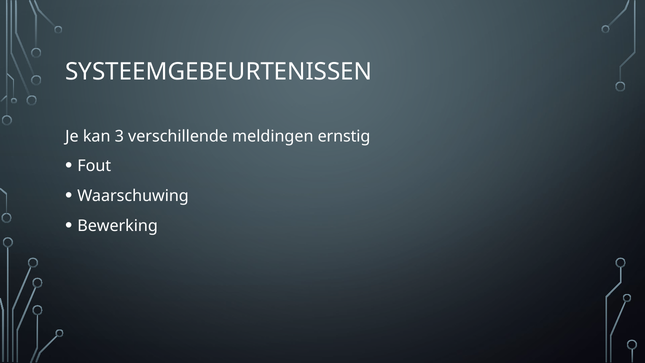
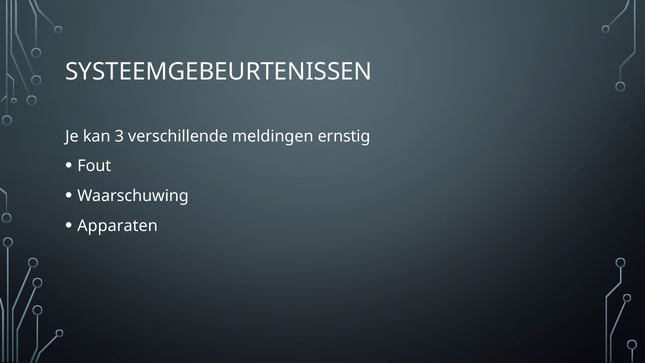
Bewerking: Bewerking -> Apparaten
